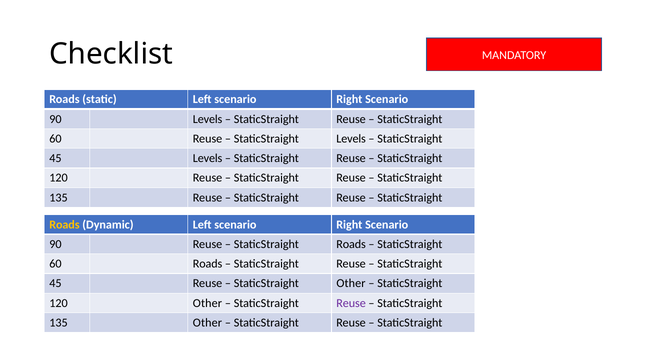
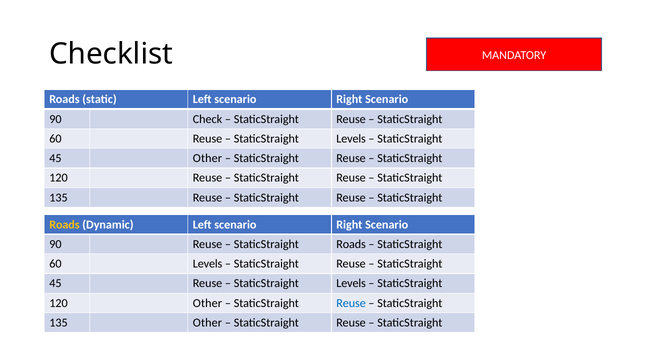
90 Levels: Levels -> Check
45 Levels: Levels -> Other
60 Roads: Roads -> Levels
Other at (351, 284): Other -> Levels
Reuse at (351, 303) colour: purple -> blue
